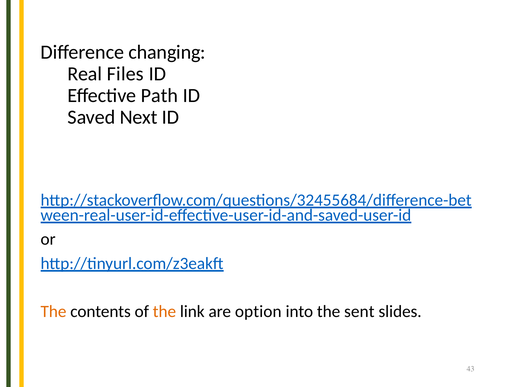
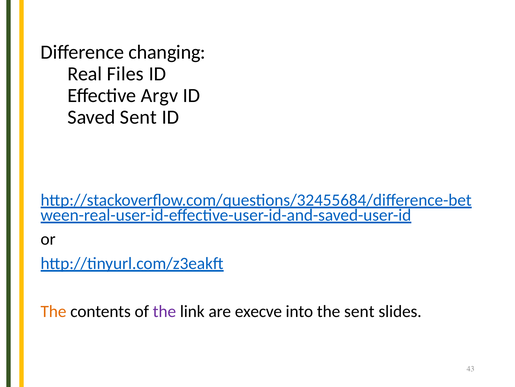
Path: Path -> Argv
Saved Next: Next -> Sent
the at (164, 311) colour: orange -> purple
option: option -> execve
